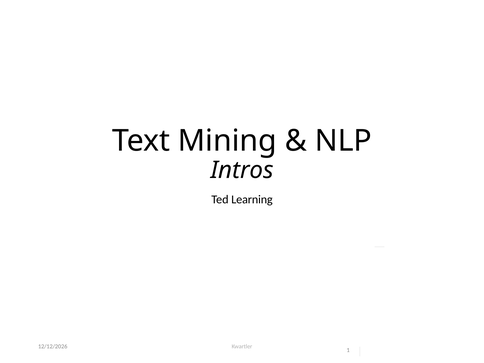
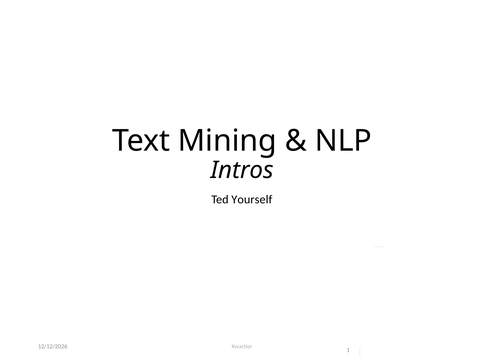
Learning: Learning -> Yourself
